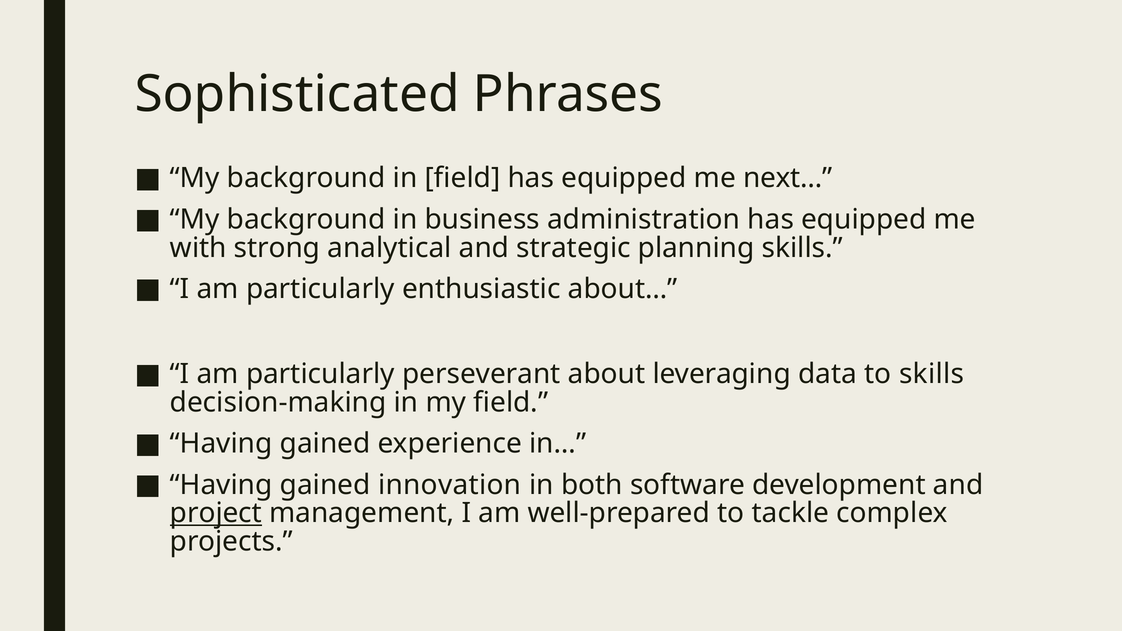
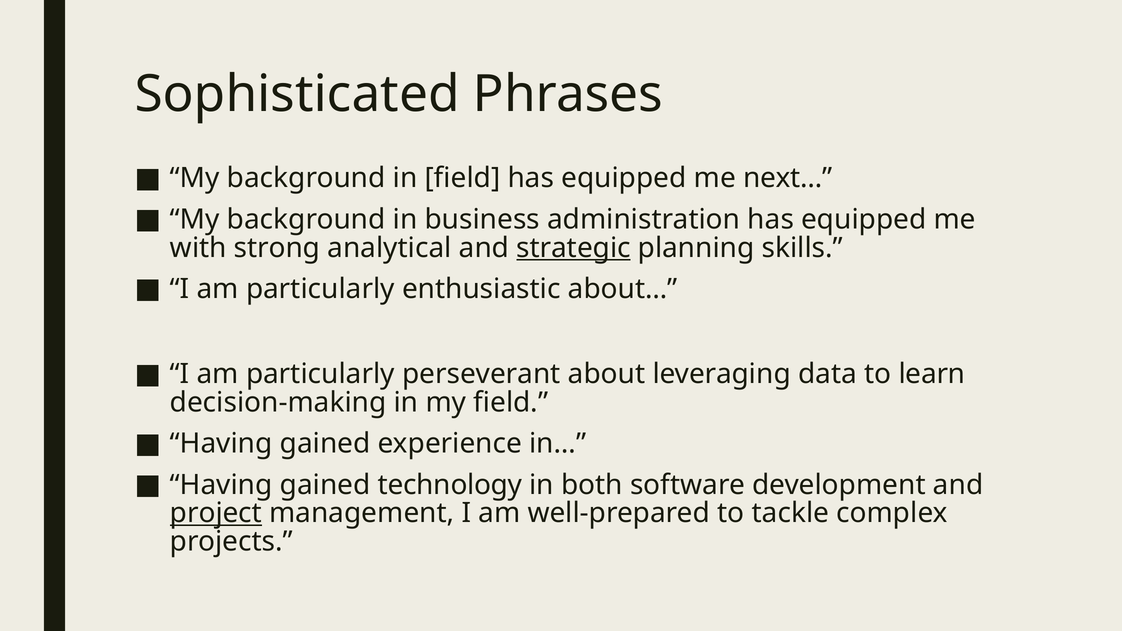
strategic underline: none -> present
to skills: skills -> learn
innovation: innovation -> technology
